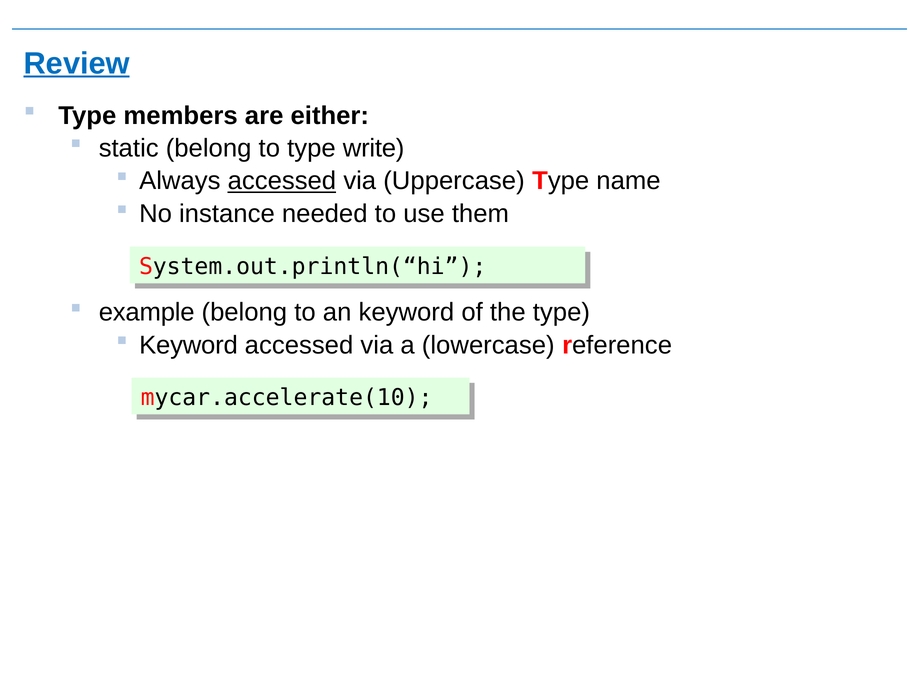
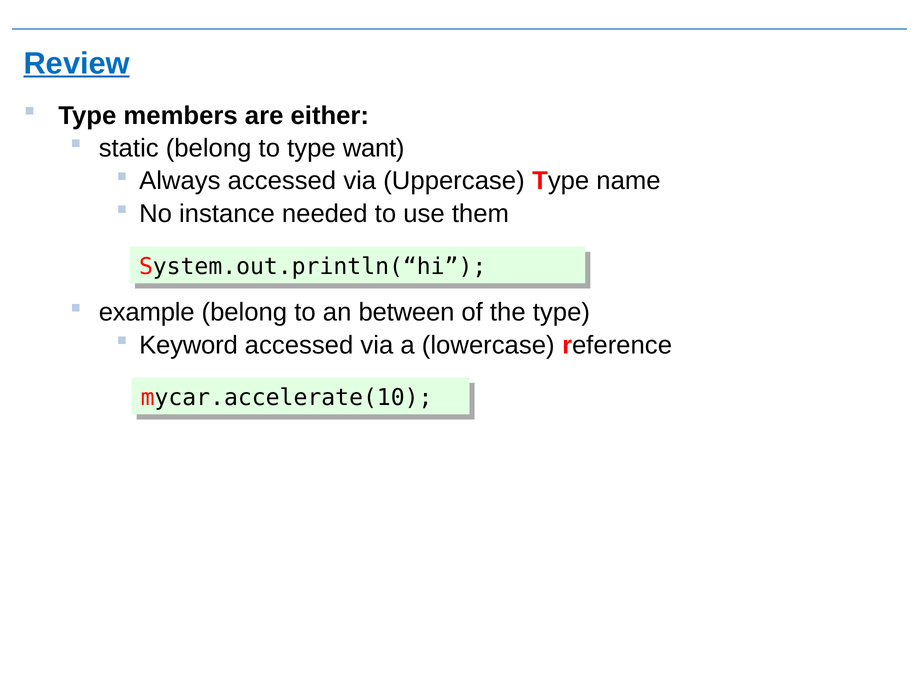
write: write -> want
accessed at (282, 181) underline: present -> none
an keyword: keyword -> between
